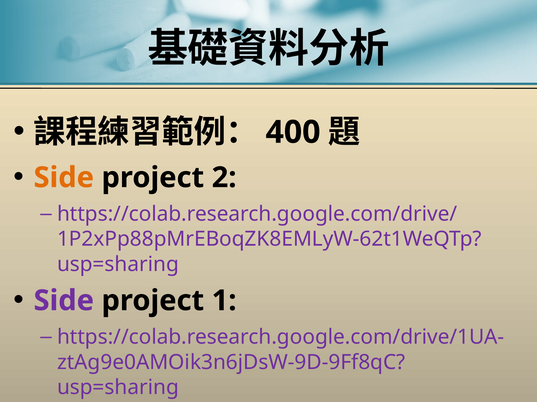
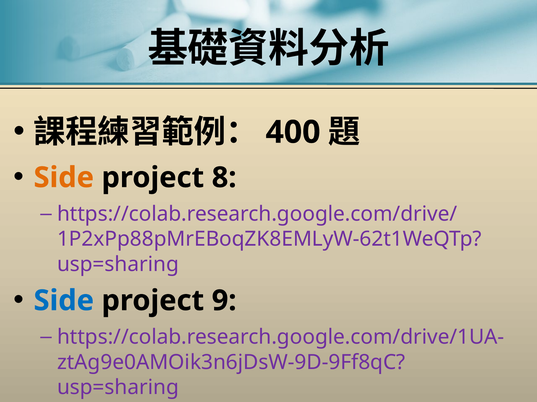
2: 2 -> 8
Side at (64, 301) colour: purple -> blue
1: 1 -> 9
